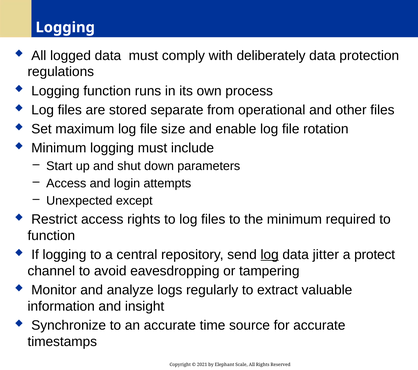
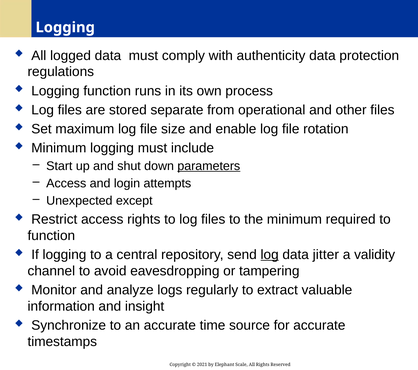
deliberately: deliberately -> authenticity
parameters underline: none -> present
protect: protect -> validity
